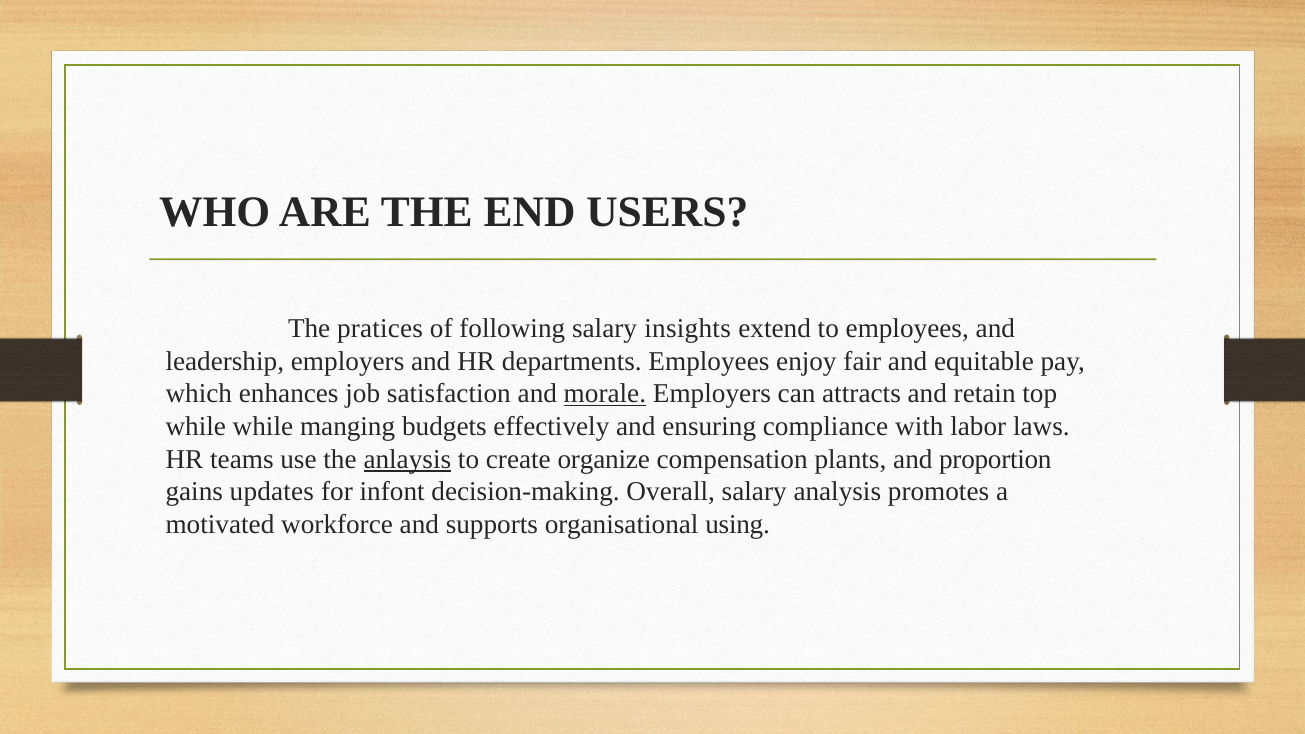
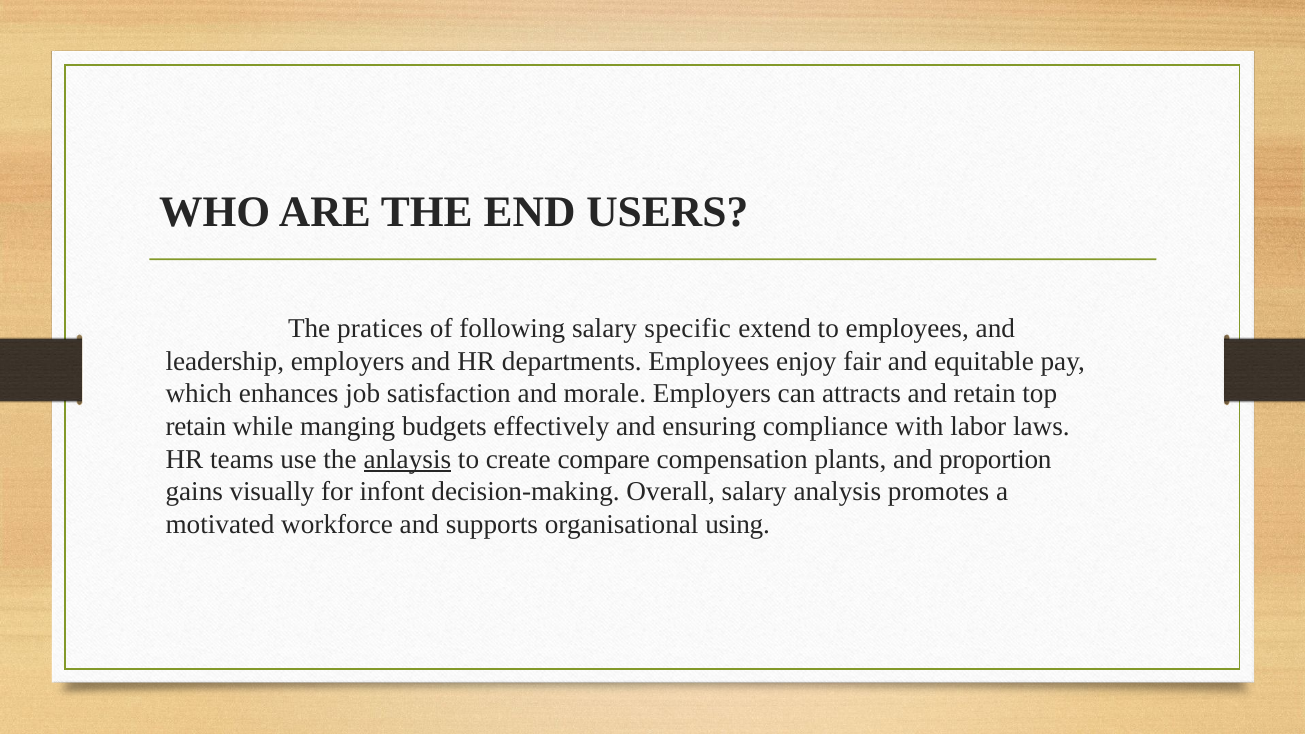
insights: insights -> specific
morale underline: present -> none
while at (196, 427): while -> retain
organize: organize -> compare
updates: updates -> visually
